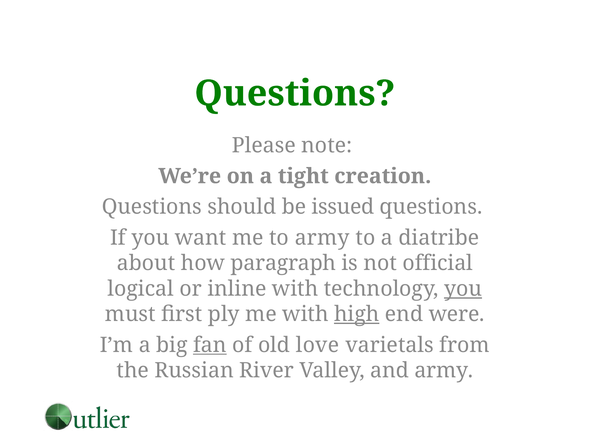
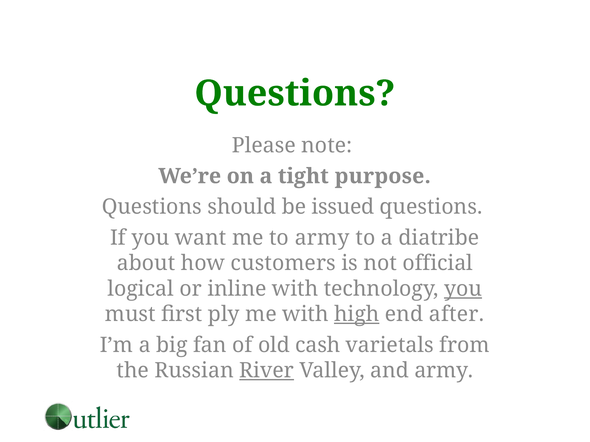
creation: creation -> purpose
paragraph: paragraph -> customers
were: were -> after
fan underline: present -> none
love: love -> cash
River underline: none -> present
